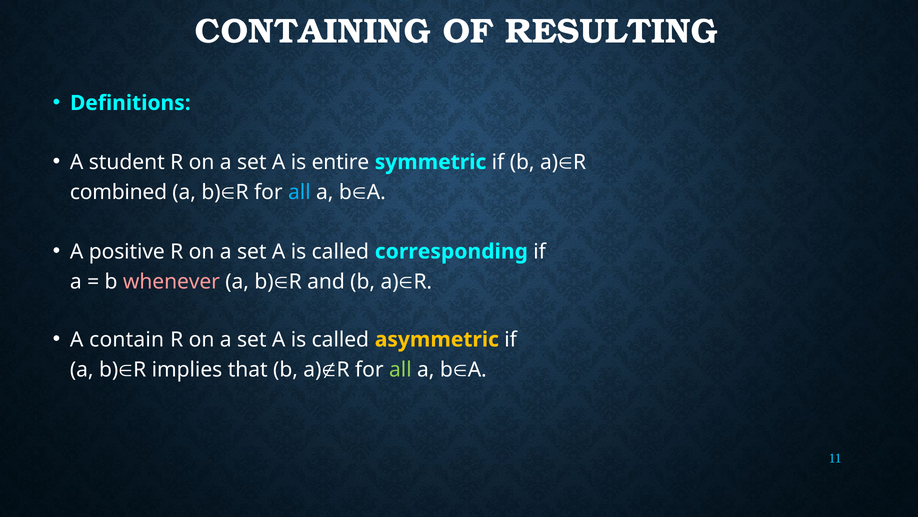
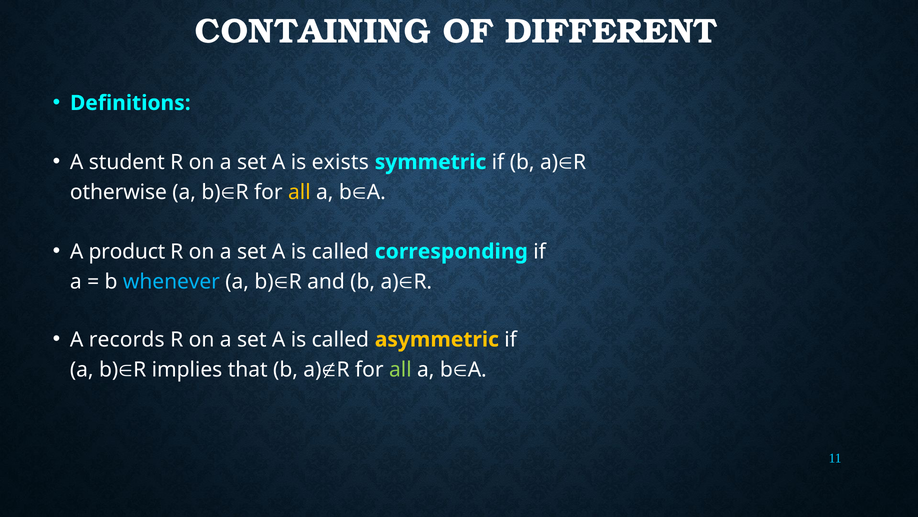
RESULTING: RESULTING -> DIFFERENT
entire: entire -> exists
combined: combined -> otherwise
all at (299, 192) colour: light blue -> yellow
positive: positive -> product
whenever colour: pink -> light blue
contain: contain -> records
